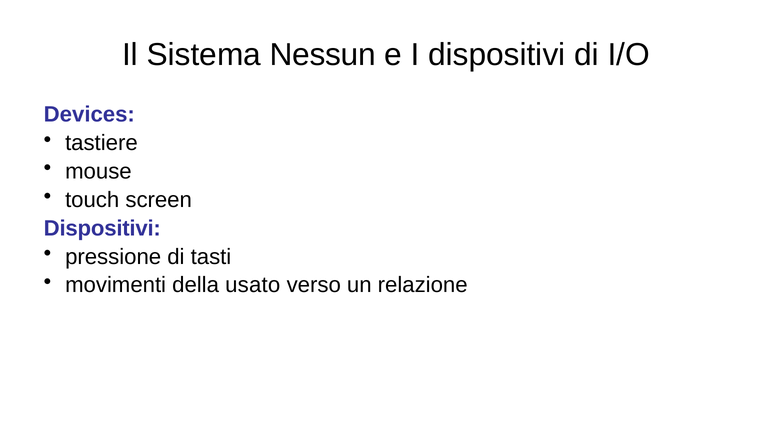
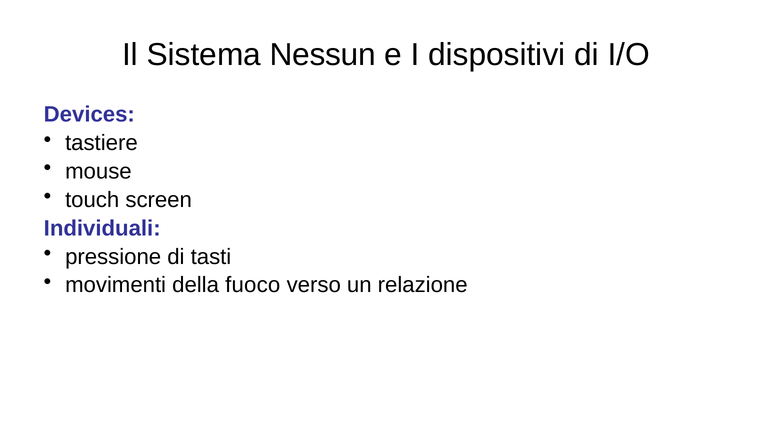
Dispositivi at (102, 228): Dispositivi -> Individuali
usato: usato -> fuoco
